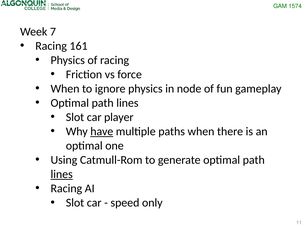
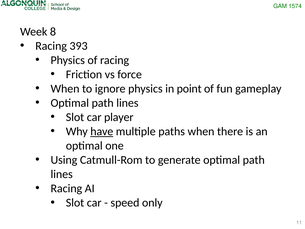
7: 7 -> 8
161: 161 -> 393
node: node -> point
lines at (62, 174) underline: present -> none
